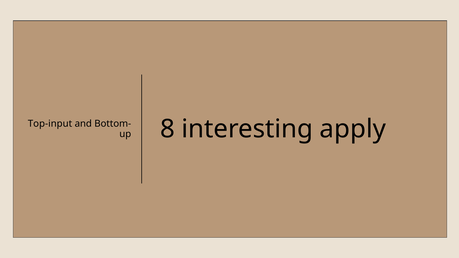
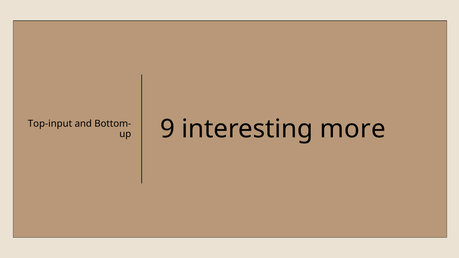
8: 8 -> 9
apply: apply -> more
